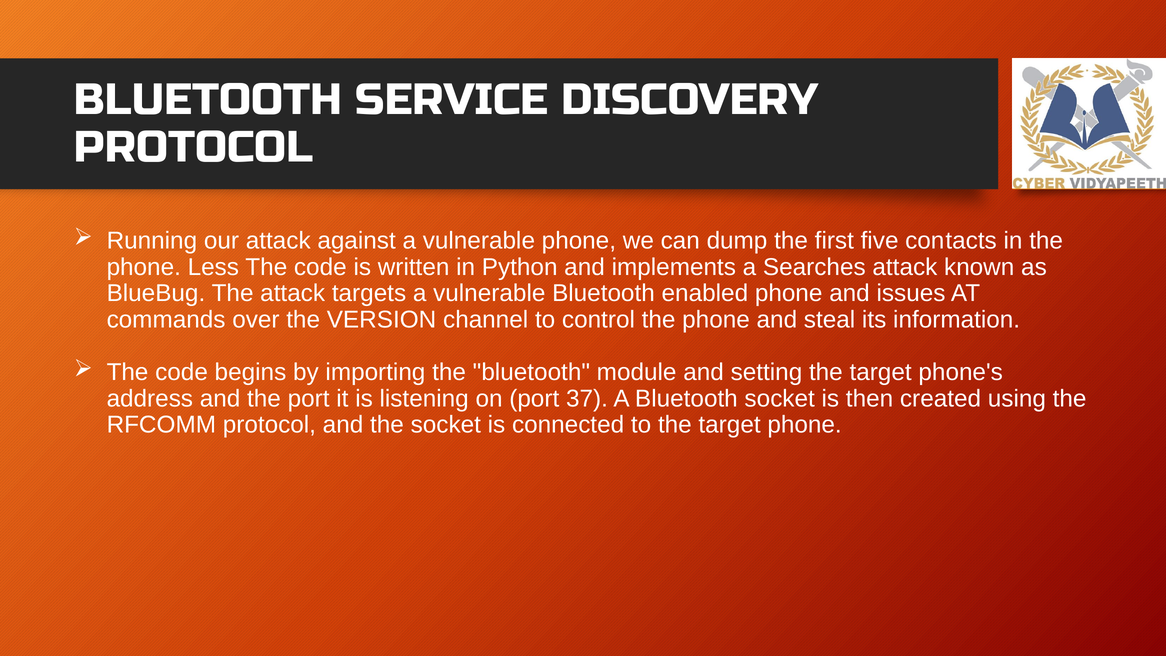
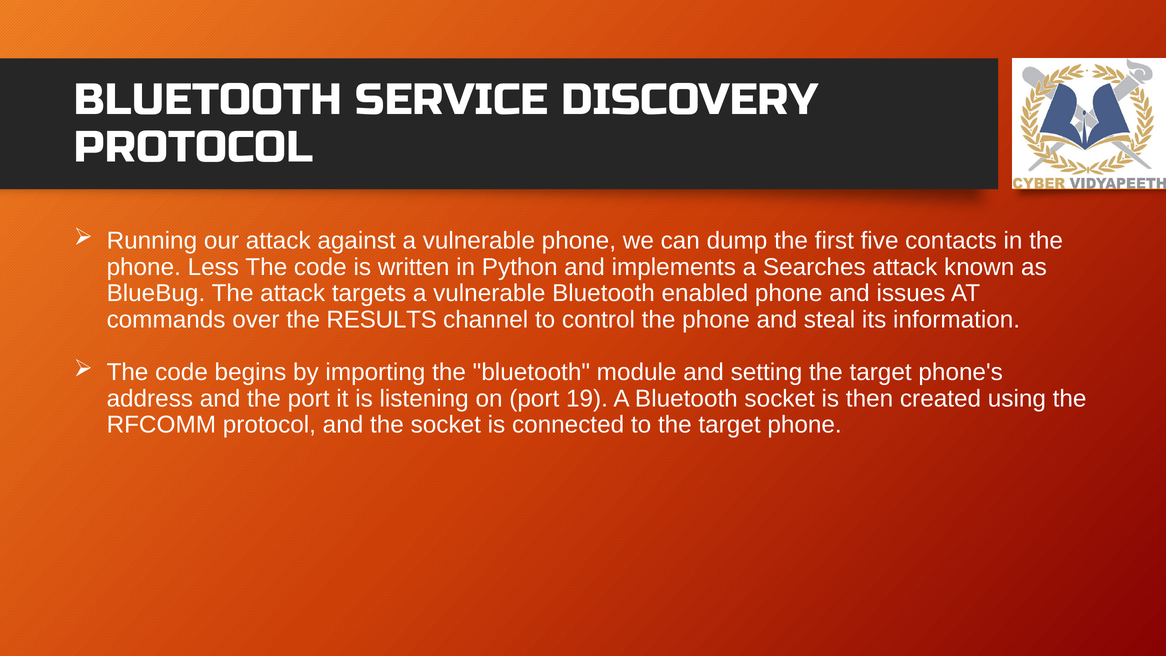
VERSION: VERSION -> RESULTS
37: 37 -> 19
